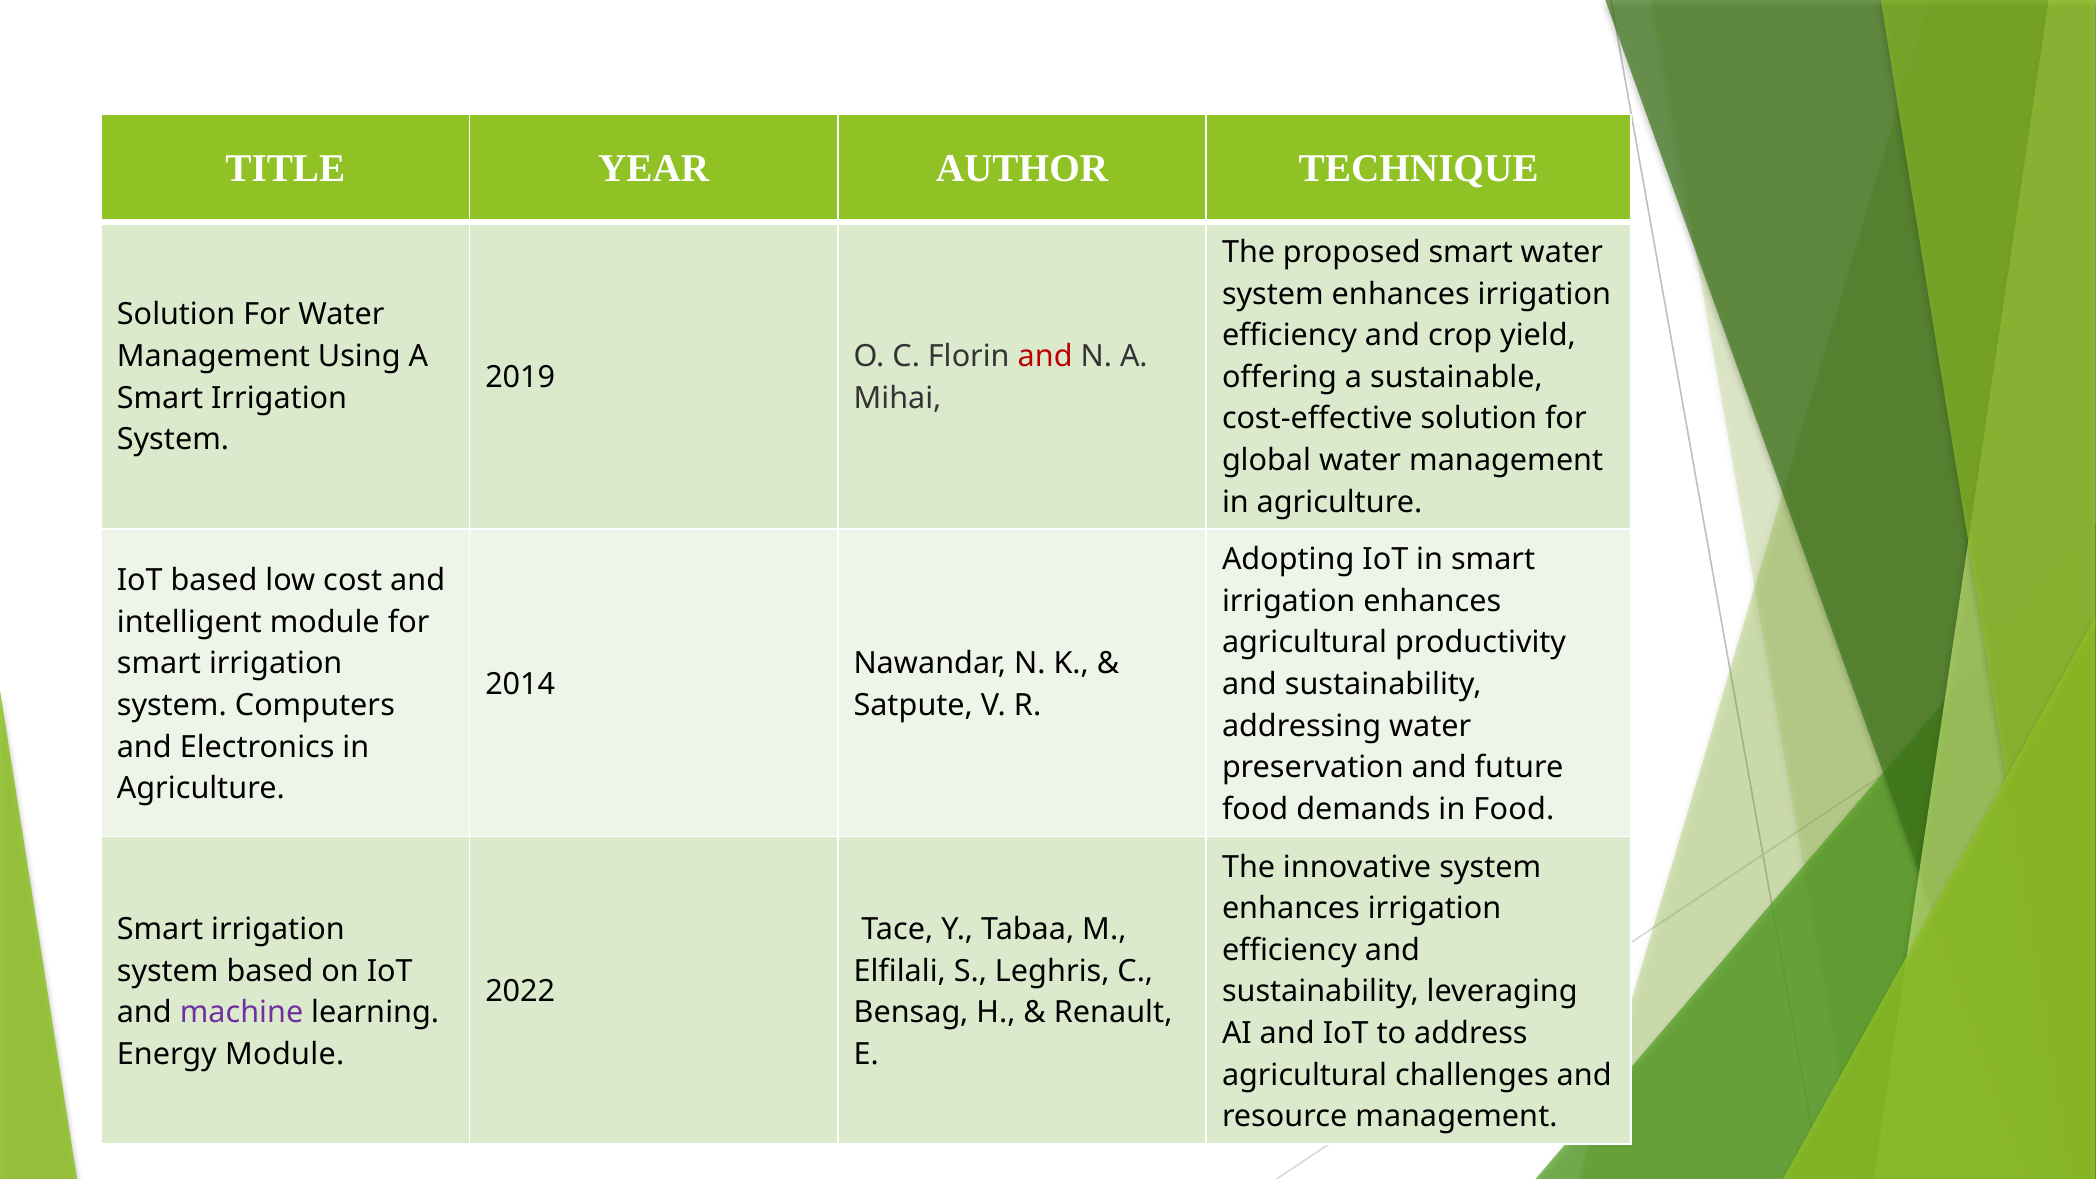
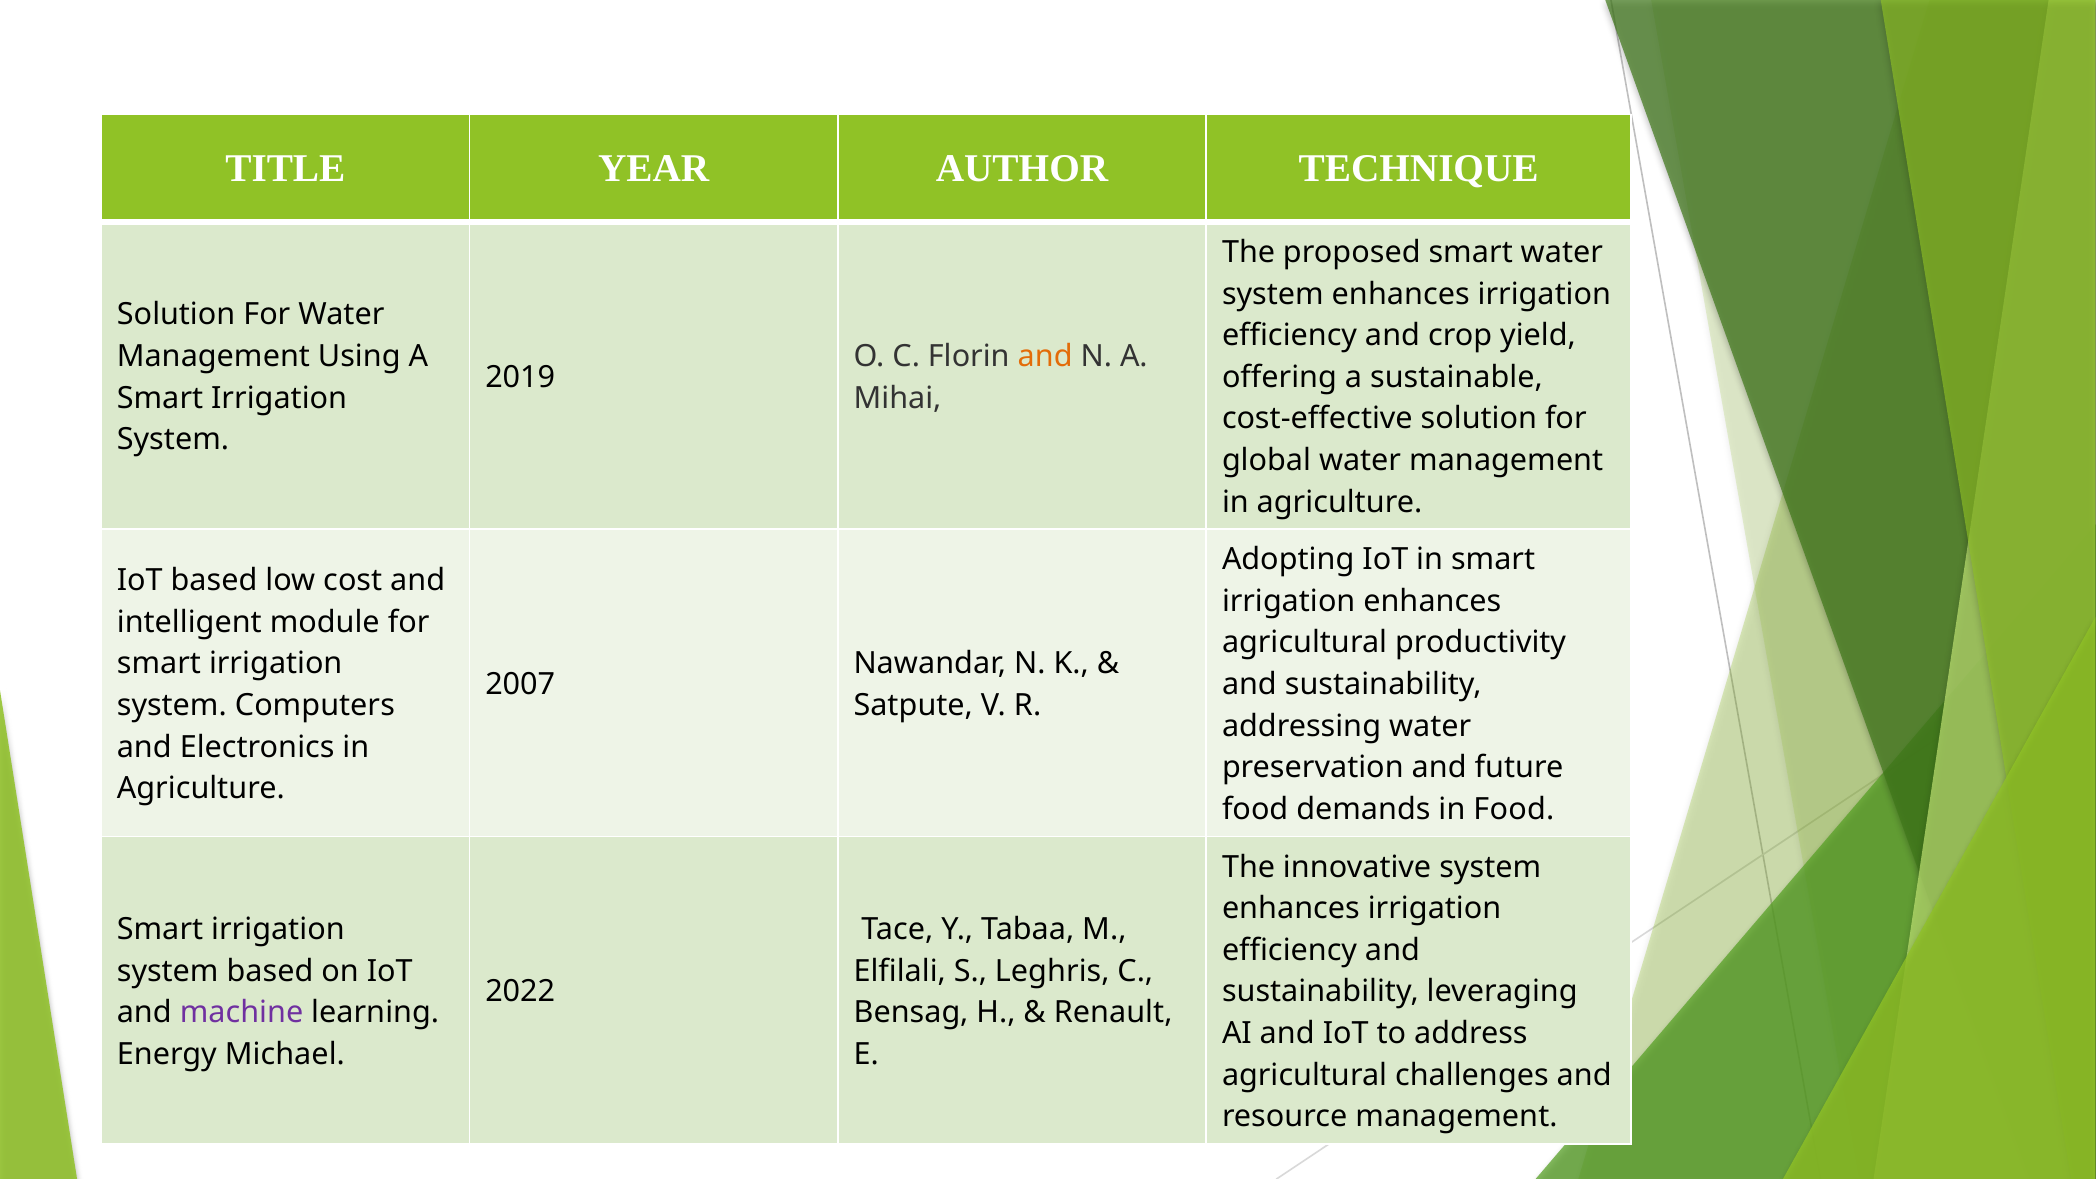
and at (1045, 356) colour: red -> orange
2014: 2014 -> 2007
Energy Module: Module -> Michael
